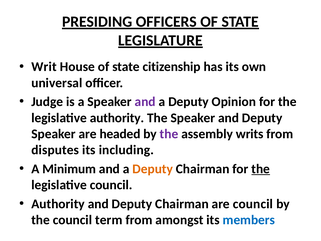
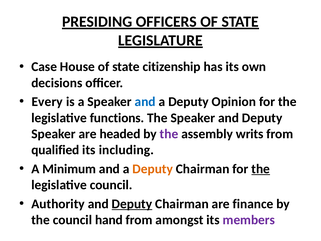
Writ: Writ -> Case
universal: universal -> decisions
Judge: Judge -> Every
and at (145, 102) colour: purple -> blue
legislative authority: authority -> functions
disputes: disputes -> qualified
Deputy at (132, 204) underline: none -> present
are council: council -> finance
term: term -> hand
members colour: blue -> purple
